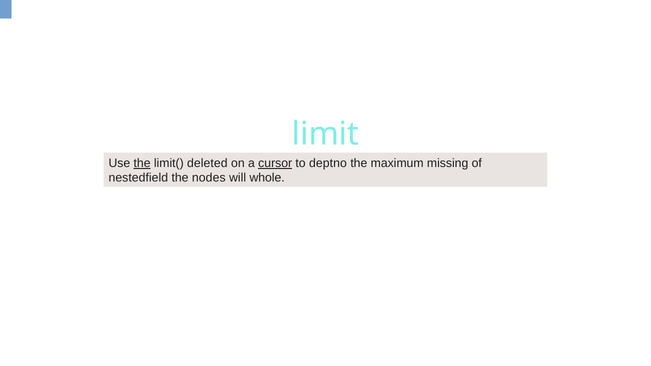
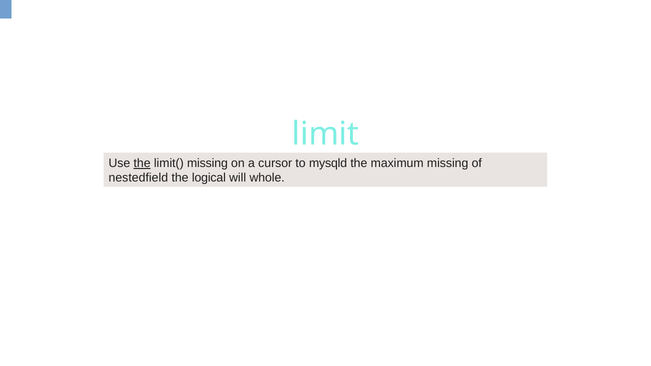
limit( deleted: deleted -> missing
cursor underline: present -> none
deptno: deptno -> mysqld
nodes: nodes -> logical
